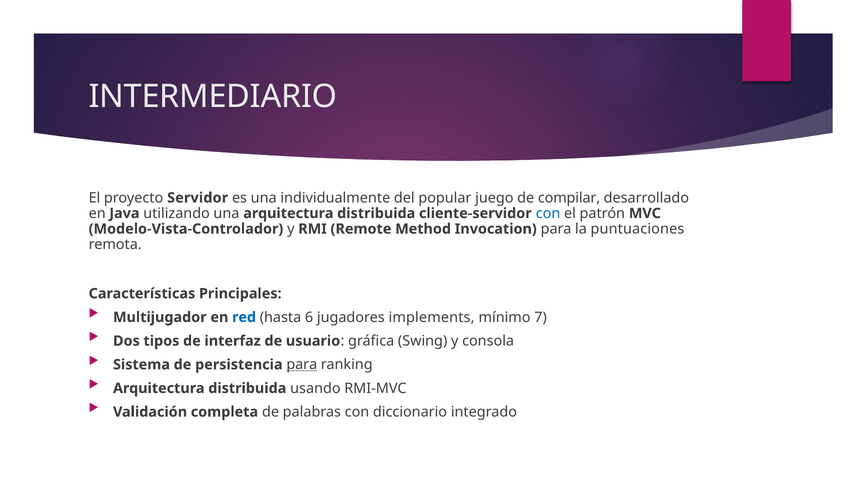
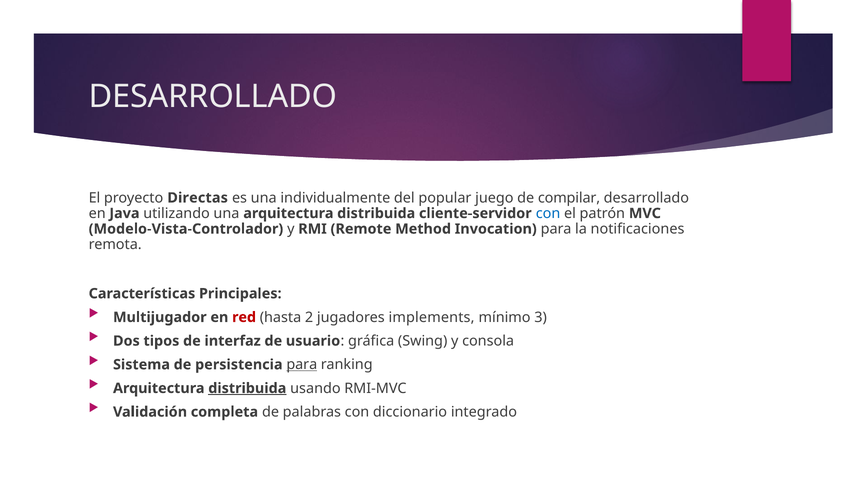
INTERMEDIARIO at (213, 97): INTERMEDIARIO -> DESARROLLADO
Servidor: Servidor -> Directas
puntuaciones: puntuaciones -> notificaciones
red colour: blue -> red
6: 6 -> 2
7: 7 -> 3
distribuida at (247, 389) underline: none -> present
